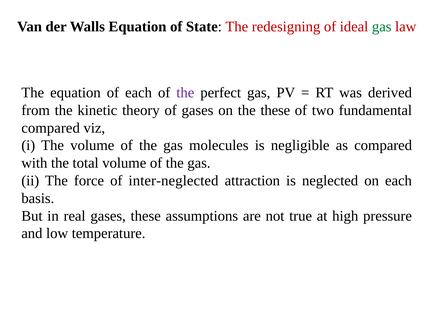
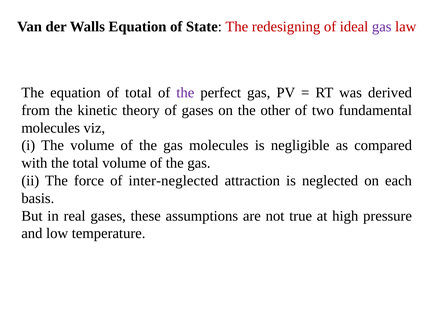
gas at (382, 27) colour: green -> purple
of each: each -> total
the these: these -> other
compared at (51, 128): compared -> molecules
